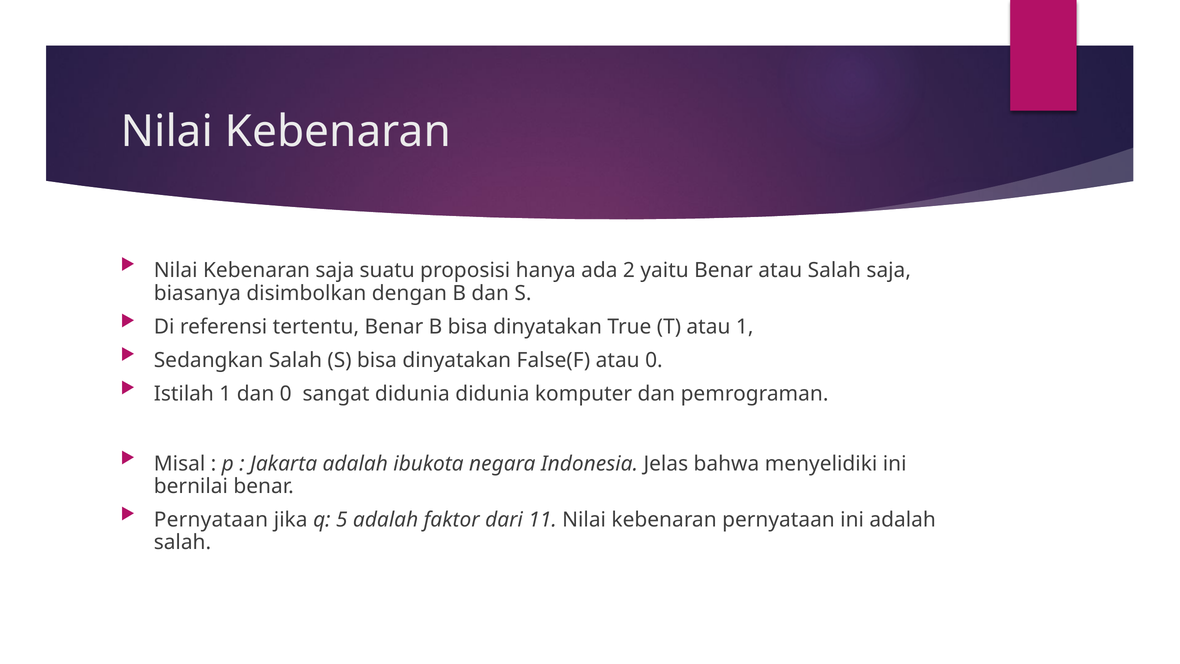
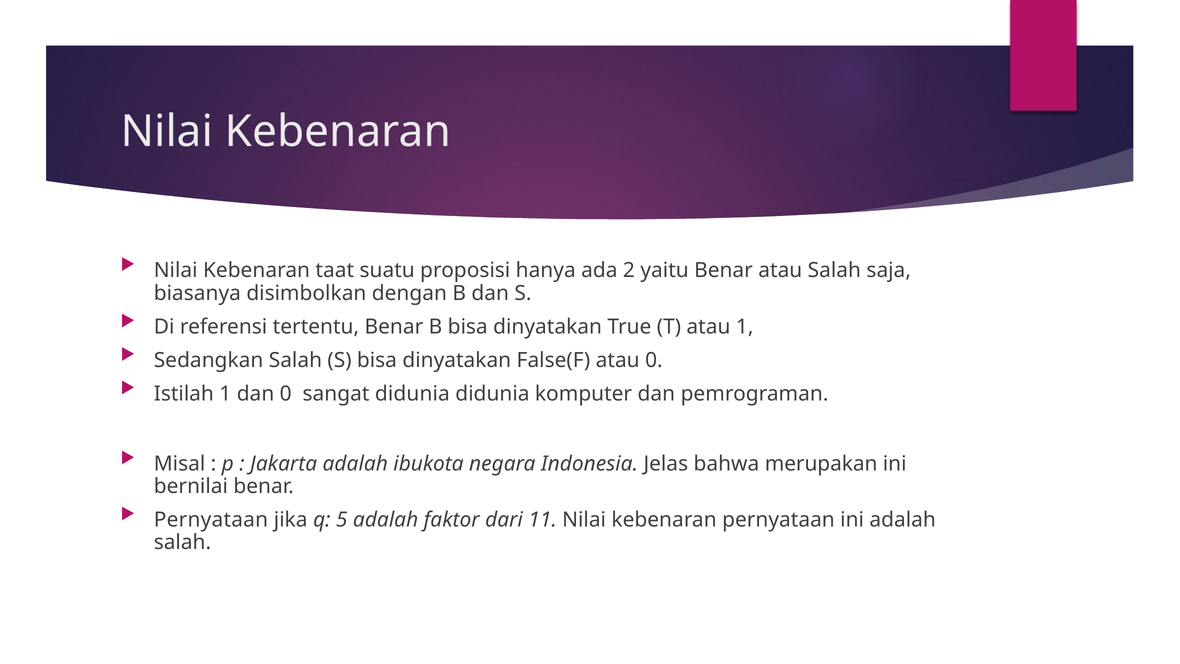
Kebenaran saja: saja -> taat
menyelidiki: menyelidiki -> merupakan
